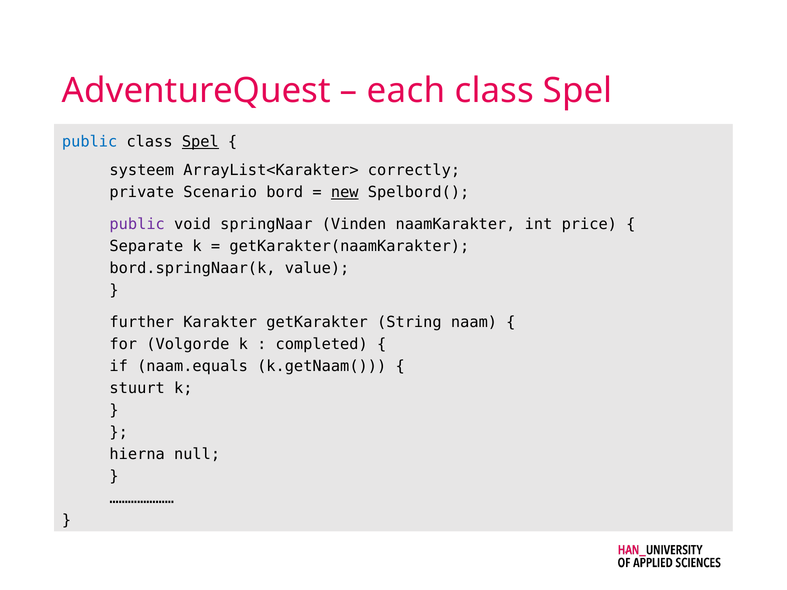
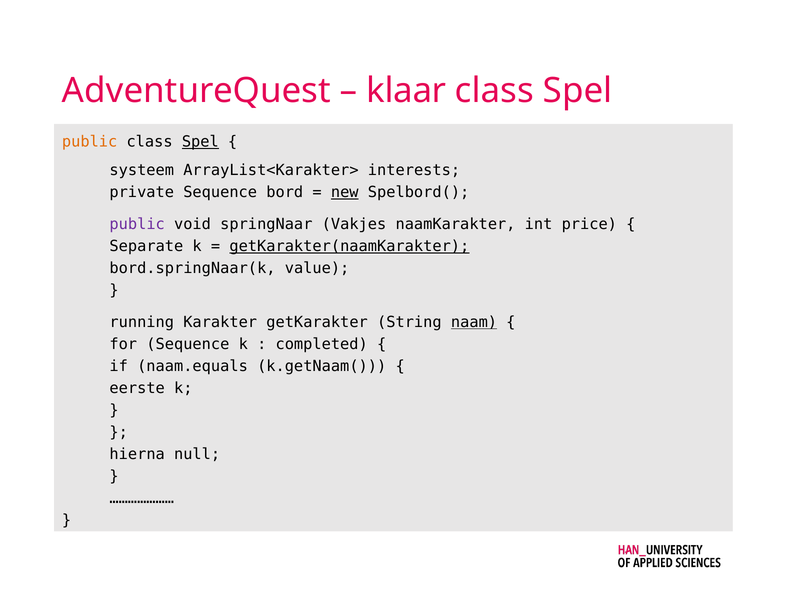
each: each -> klaar
public at (90, 142) colour: blue -> orange
correctly: correctly -> interests
private Scenario: Scenario -> Sequence
Vinden: Vinden -> Vakjes
getKarakter(naamKarakter underline: none -> present
further: further -> running
naam underline: none -> present
for Volgorde: Volgorde -> Sequence
stuurt: stuurt -> eerste
